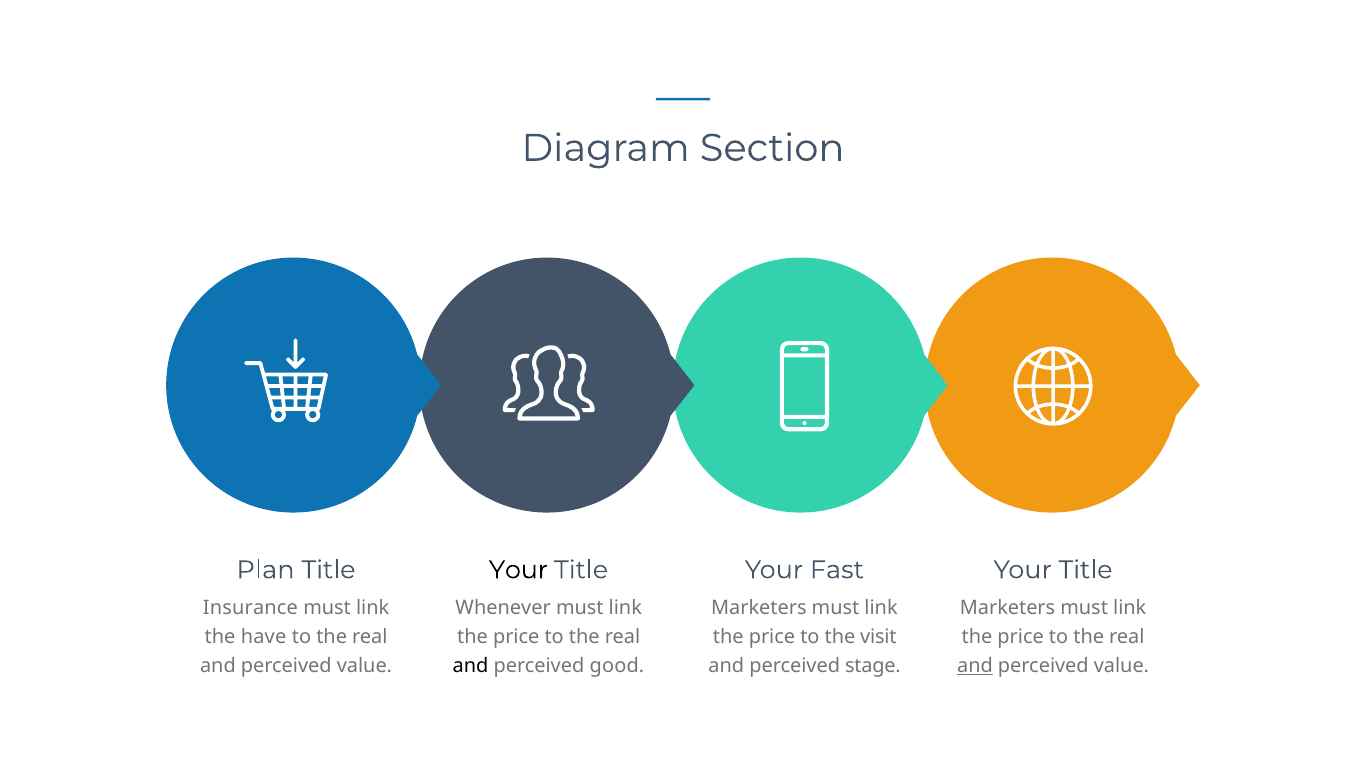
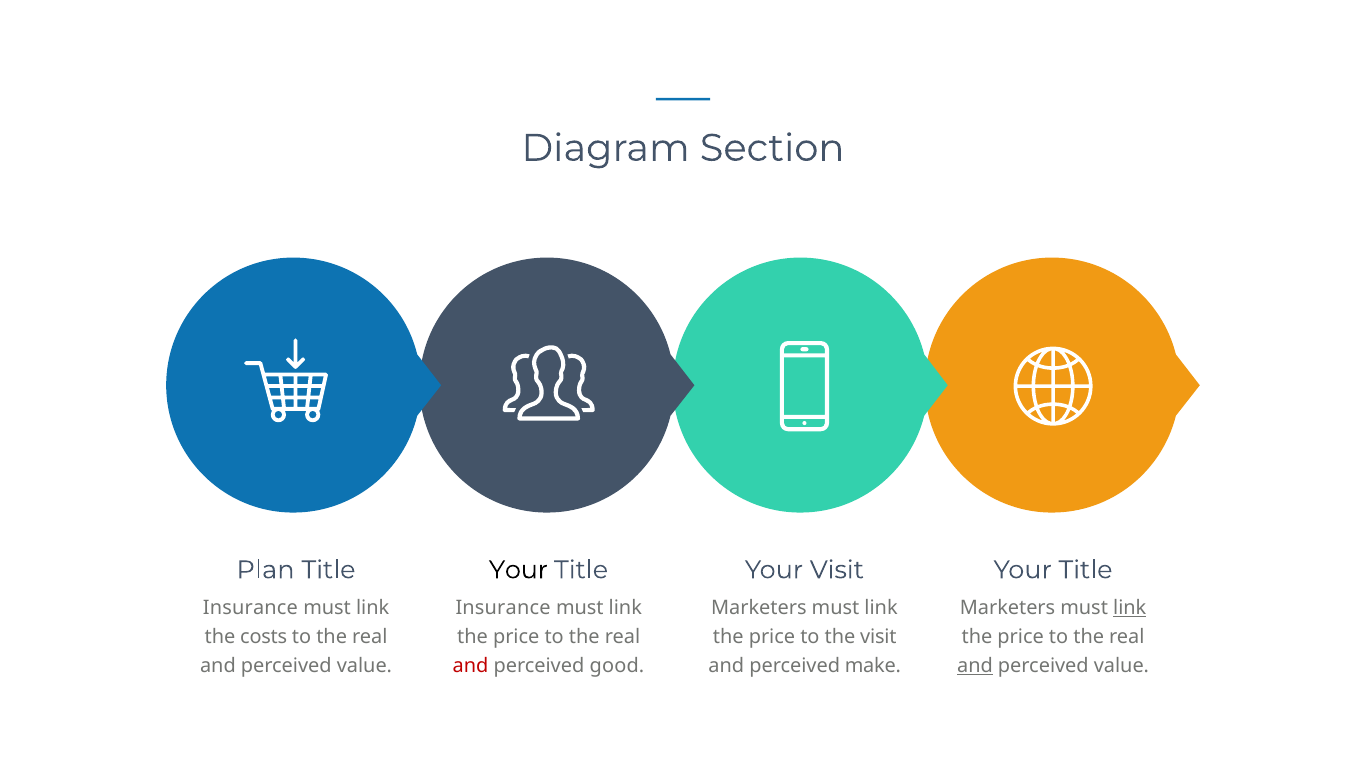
Your Fast: Fast -> Visit
Whenever at (503, 608): Whenever -> Insurance
link at (1130, 608) underline: none -> present
have: have -> costs
and at (471, 666) colour: black -> red
stage: stage -> make
